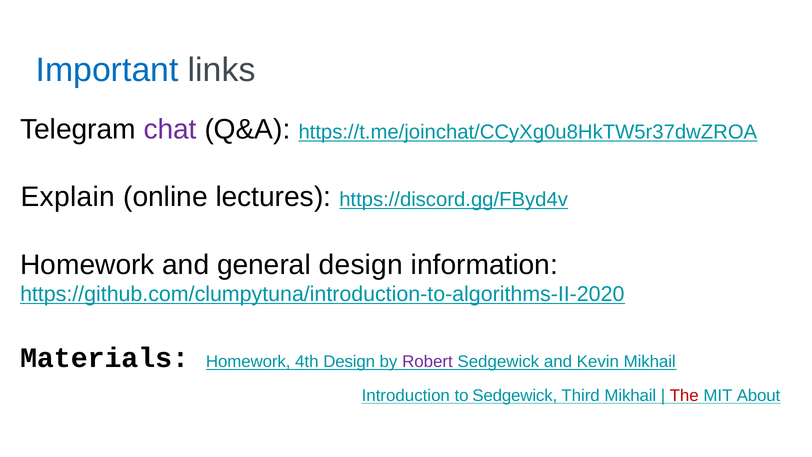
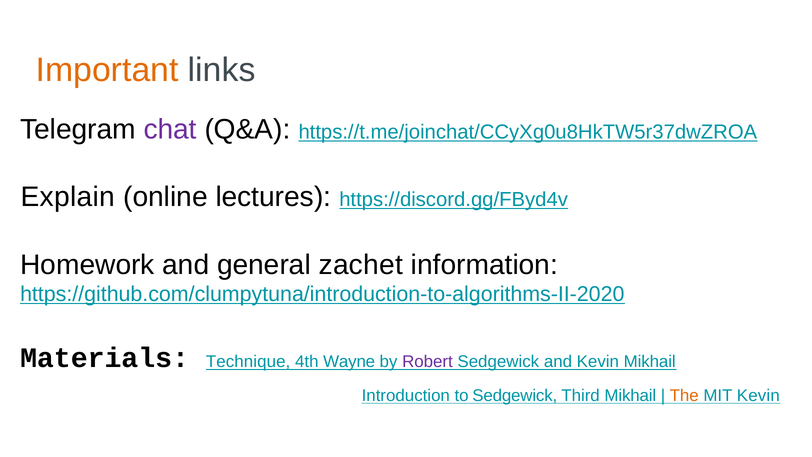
Important colour: blue -> orange
general design: design -> zachet
Materials Homework: Homework -> Technique
4th Design: Design -> Wayne
The colour: red -> orange
MIT About: About -> Kevin
